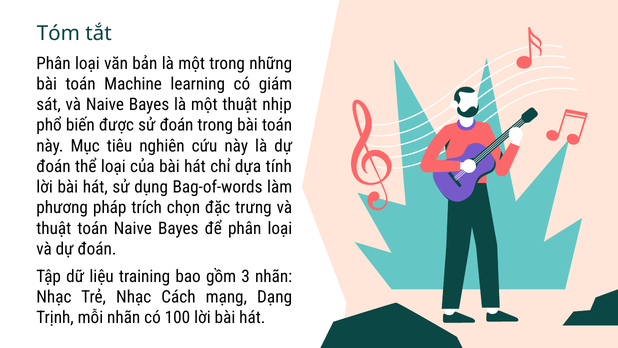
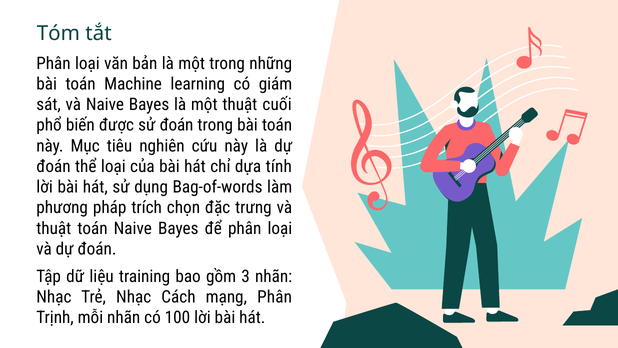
nhịp: nhịp -> cuối
mạng Dạng: Dạng -> Phân
